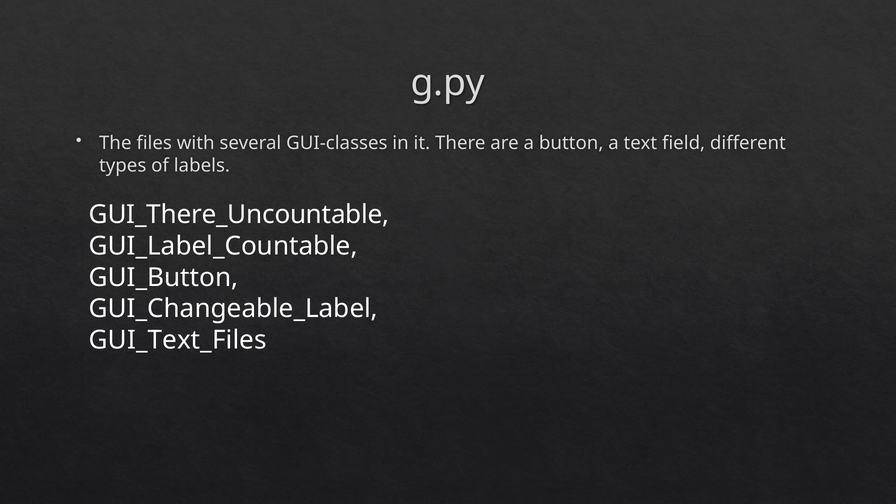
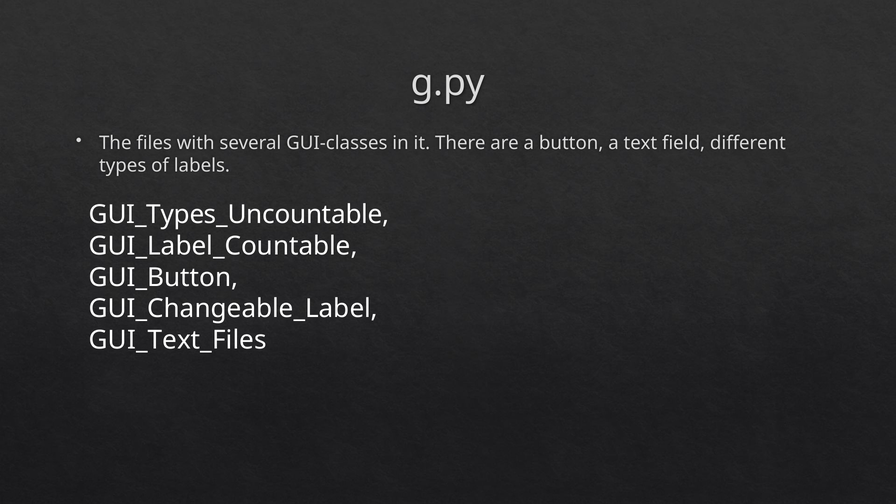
GUI_There_Uncountable: GUI_There_Uncountable -> GUI_Types_Uncountable
